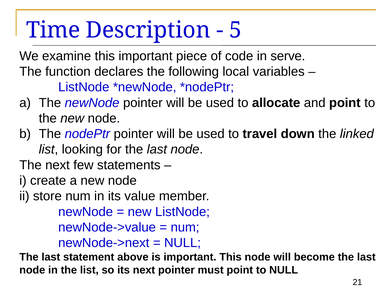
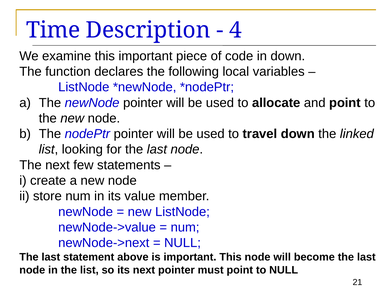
5: 5 -> 4
in serve: serve -> down
